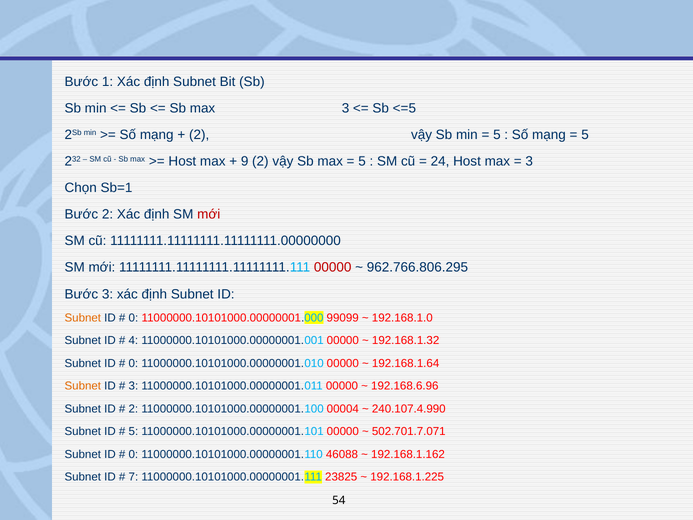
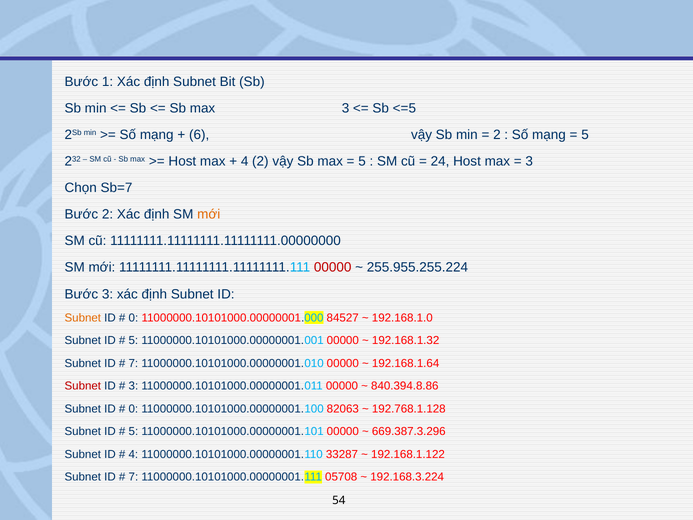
2 at (199, 135): 2 -> 6
5 at (497, 135): 5 -> 2
9 at (245, 161): 9 -> 4
Sb=1: Sb=1 -> Sb=7
mới at (209, 214) colour: red -> orange
962.766.806.295: 962.766.806.295 -> 255.955.255.224
99099: 99099 -> 84527
4 at (133, 340): 4 -> 5
0 at (133, 363): 0 -> 7
Subnet at (83, 386) colour: orange -> red
192.168.6.96: 192.168.6.96 -> 840.394.8.86
2 at (133, 409): 2 -> 0
00004: 00004 -> 82063
240.107.4.990: 240.107.4.990 -> 192.768.1.128
502.701.7.071: 502.701.7.071 -> 669.387.3.296
0 at (133, 454): 0 -> 4
46088: 46088 -> 33287
192.168.1.162: 192.168.1.162 -> 192.168.1.122
23825: 23825 -> 05708
192.168.1.225: 192.168.1.225 -> 192.168.3.224
